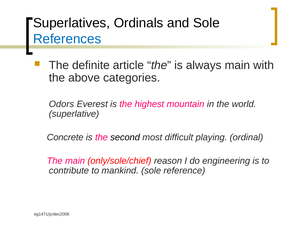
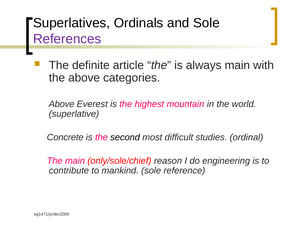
References colour: blue -> purple
Odors at (61, 104): Odors -> Above
playing: playing -> studies
